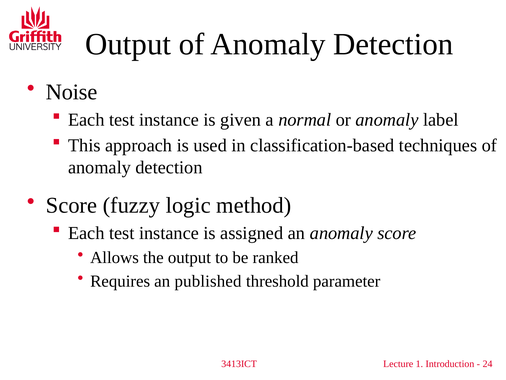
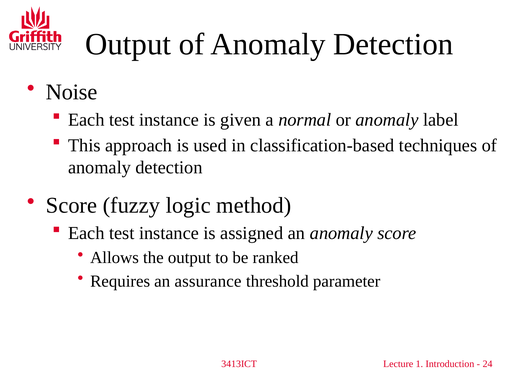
published: published -> assurance
